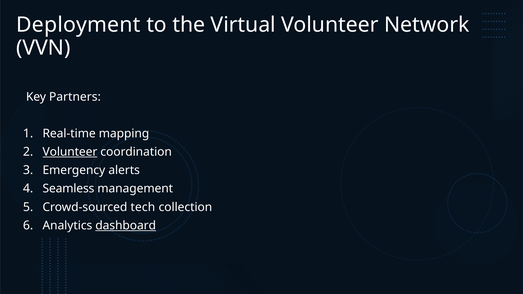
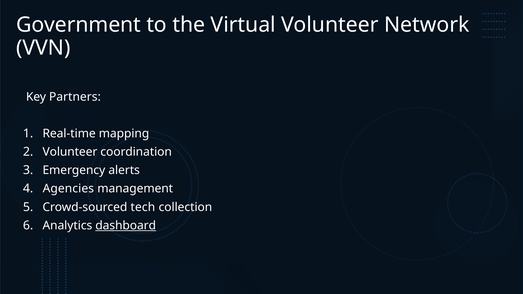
Deployment: Deployment -> Government
Volunteer at (70, 152) underline: present -> none
Seamless: Seamless -> Agencies
